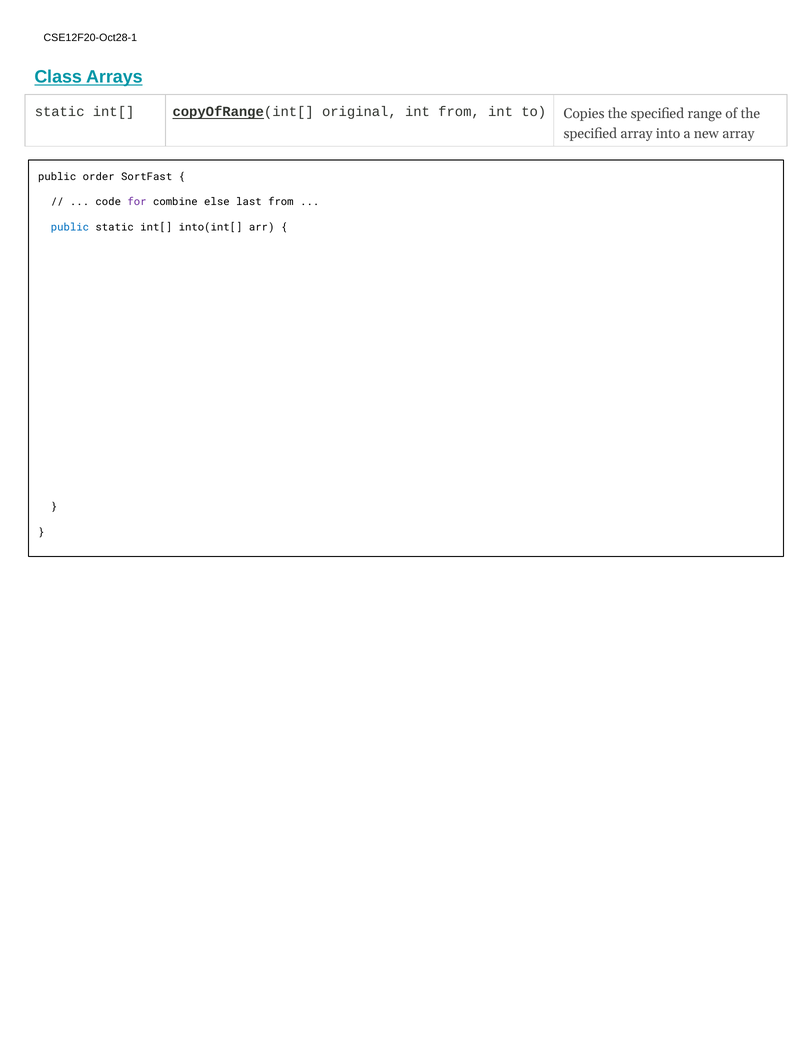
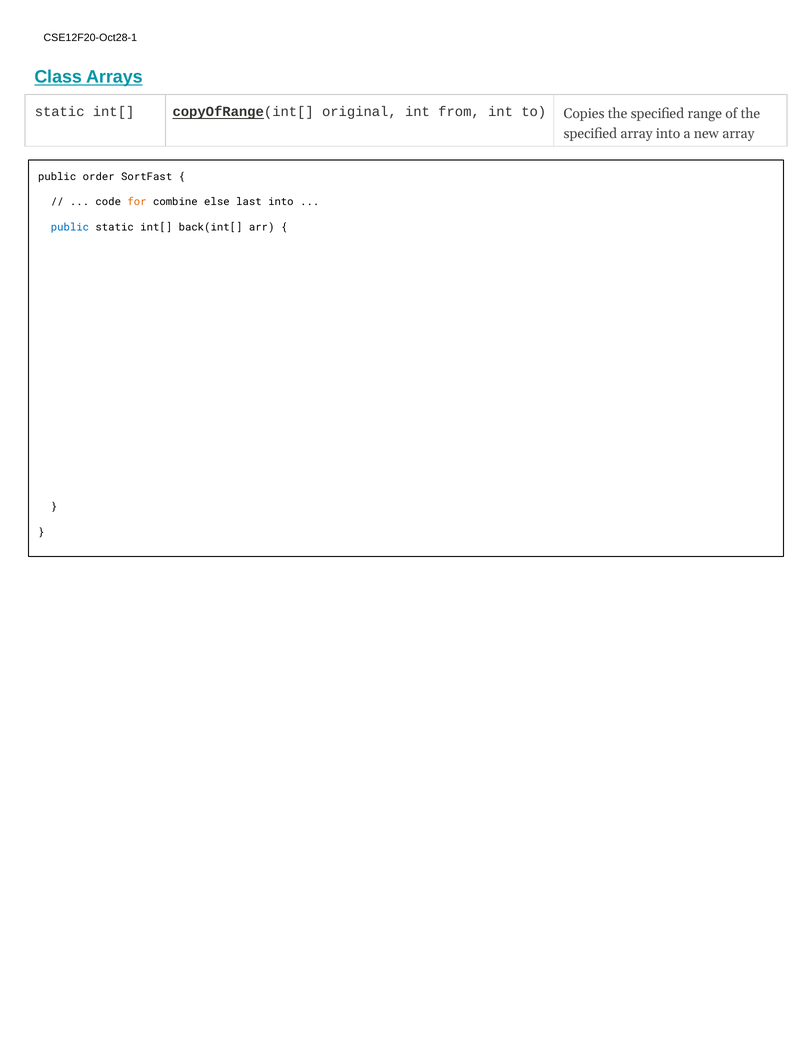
for colour: purple -> orange
last from: from -> into
into(int[: into(int[ -> back(int[
